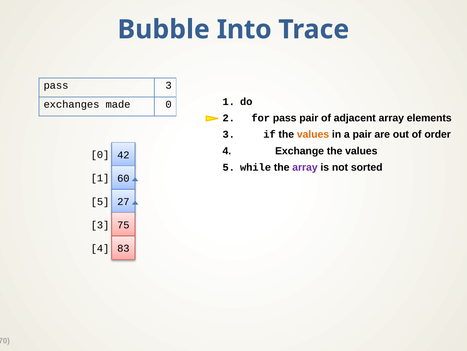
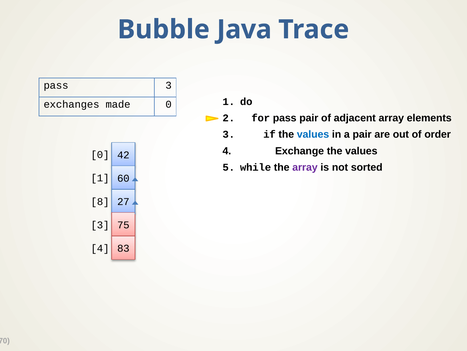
Into: Into -> Java
values at (313, 134) colour: orange -> blue
5 at (100, 201): 5 -> 8
